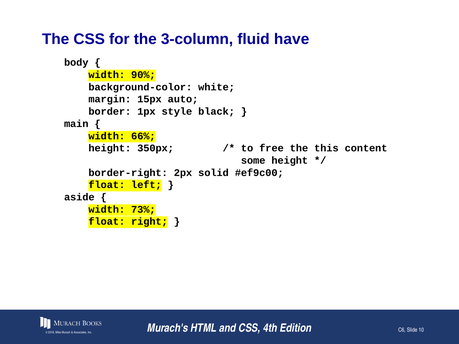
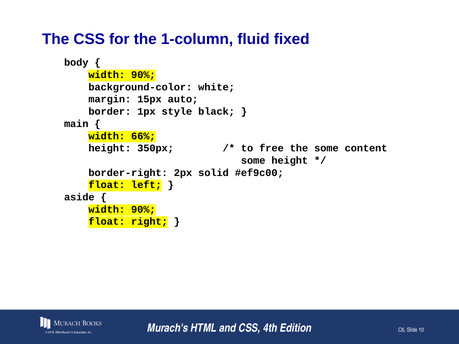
3-column: 3-column -> 1-column
have: have -> fixed
the this: this -> some
73% at (143, 209): 73% -> 90%
